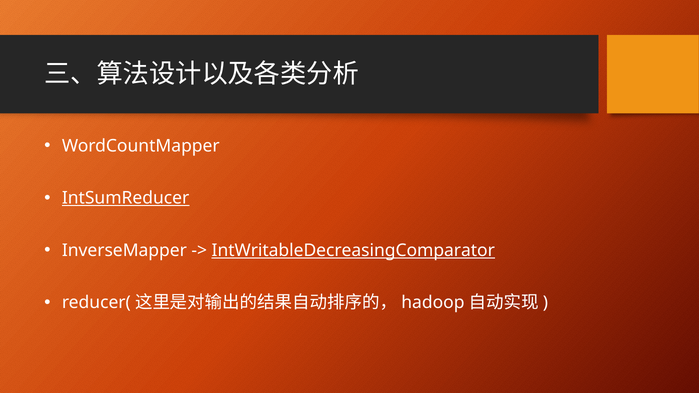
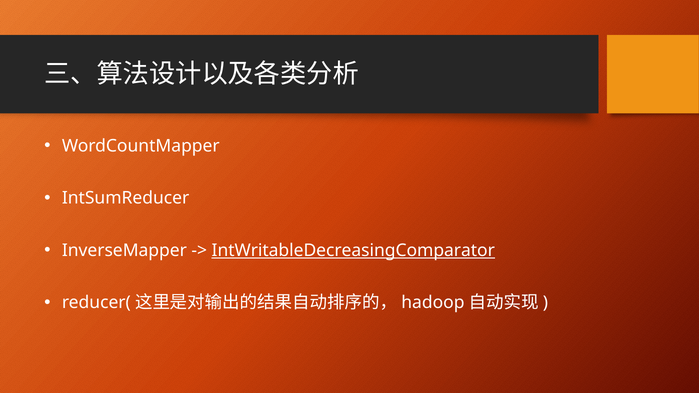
IntSumReducer underline: present -> none
